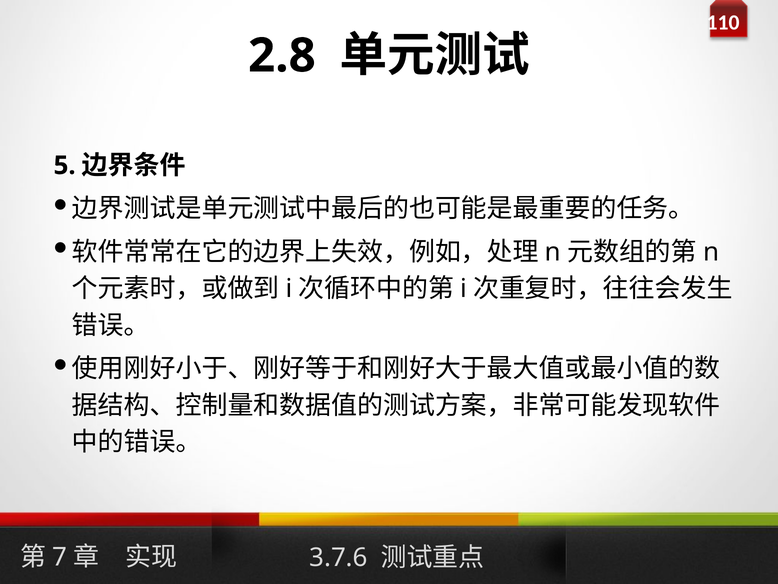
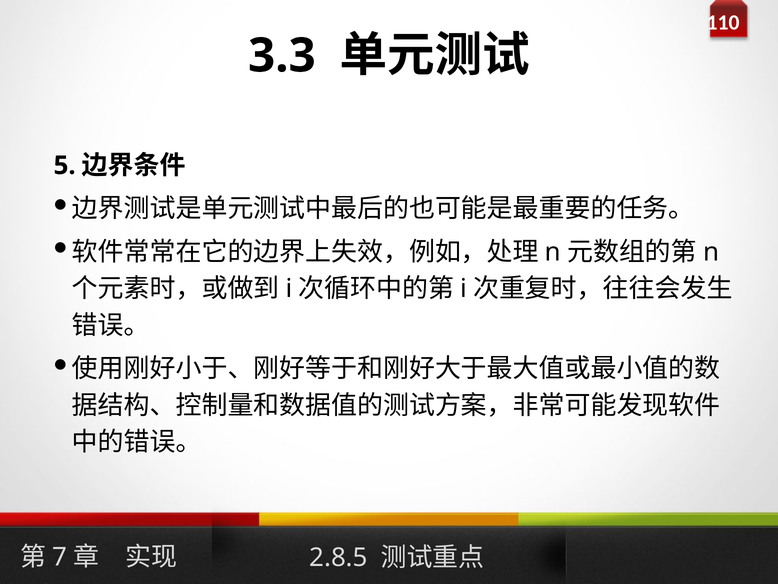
2.8: 2.8 -> 3.3
3.7.6: 3.7.6 -> 2.8.5
